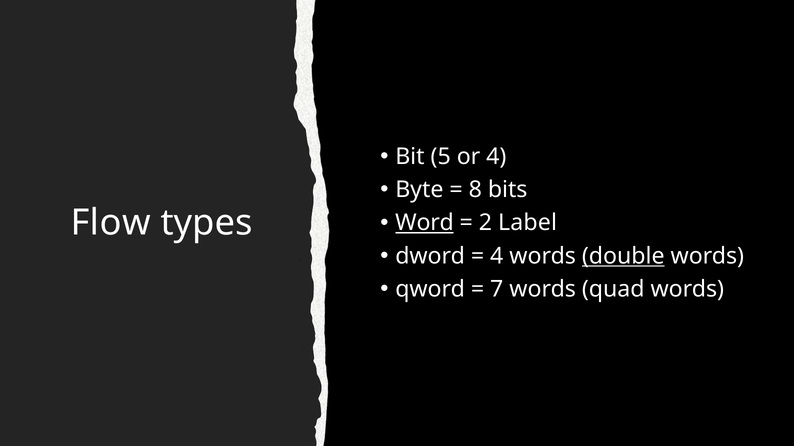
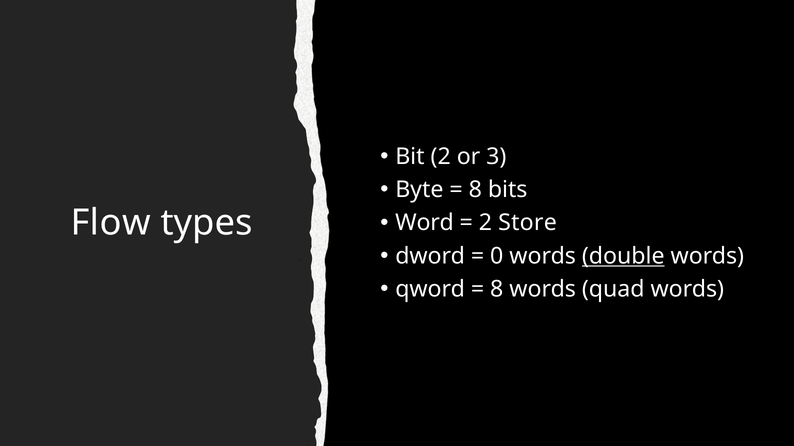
Bit 5: 5 -> 2
or 4: 4 -> 3
Word underline: present -> none
Label: Label -> Store
4 at (497, 256): 4 -> 0
7 at (497, 290): 7 -> 8
